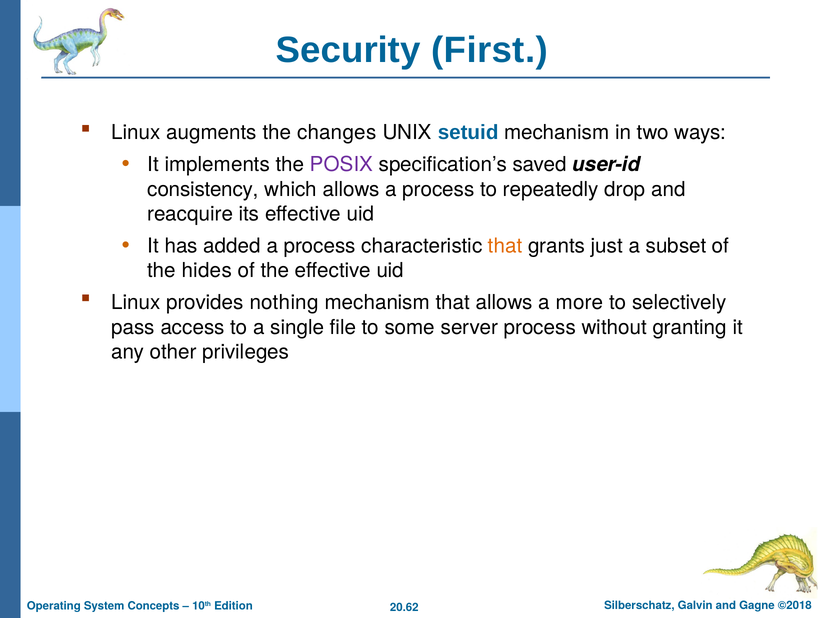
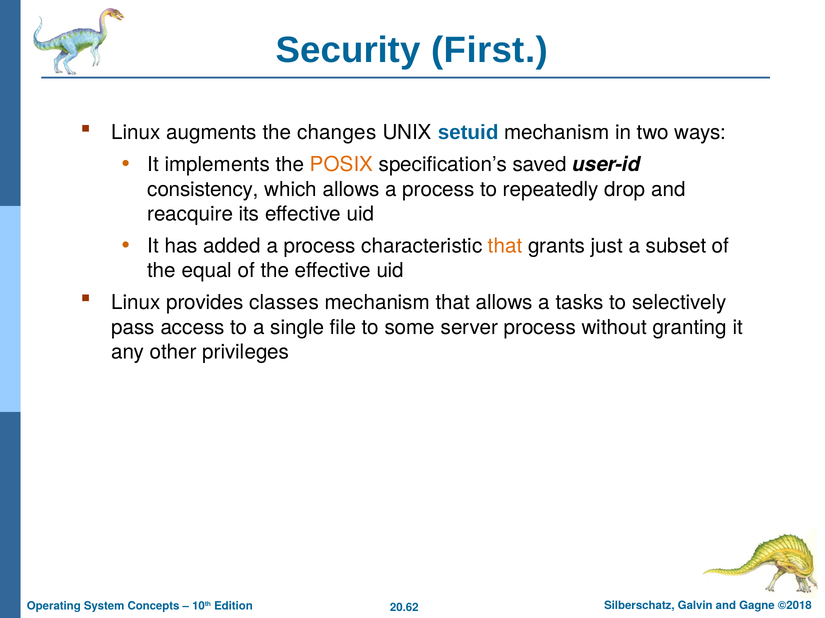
POSIX colour: purple -> orange
hides: hides -> equal
nothing: nothing -> classes
more: more -> tasks
